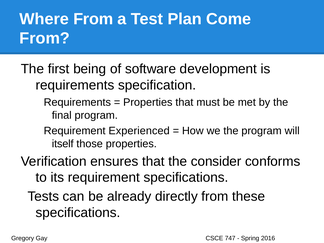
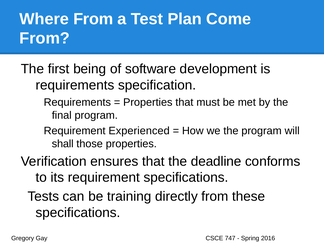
itself: itself -> shall
consider: consider -> deadline
already: already -> training
